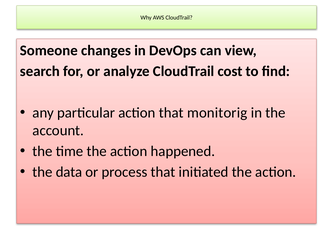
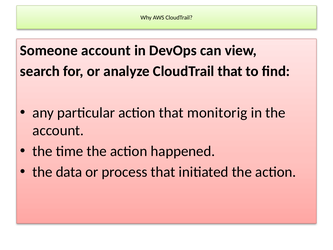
Someone changes: changes -> account
CloudTrail cost: cost -> that
